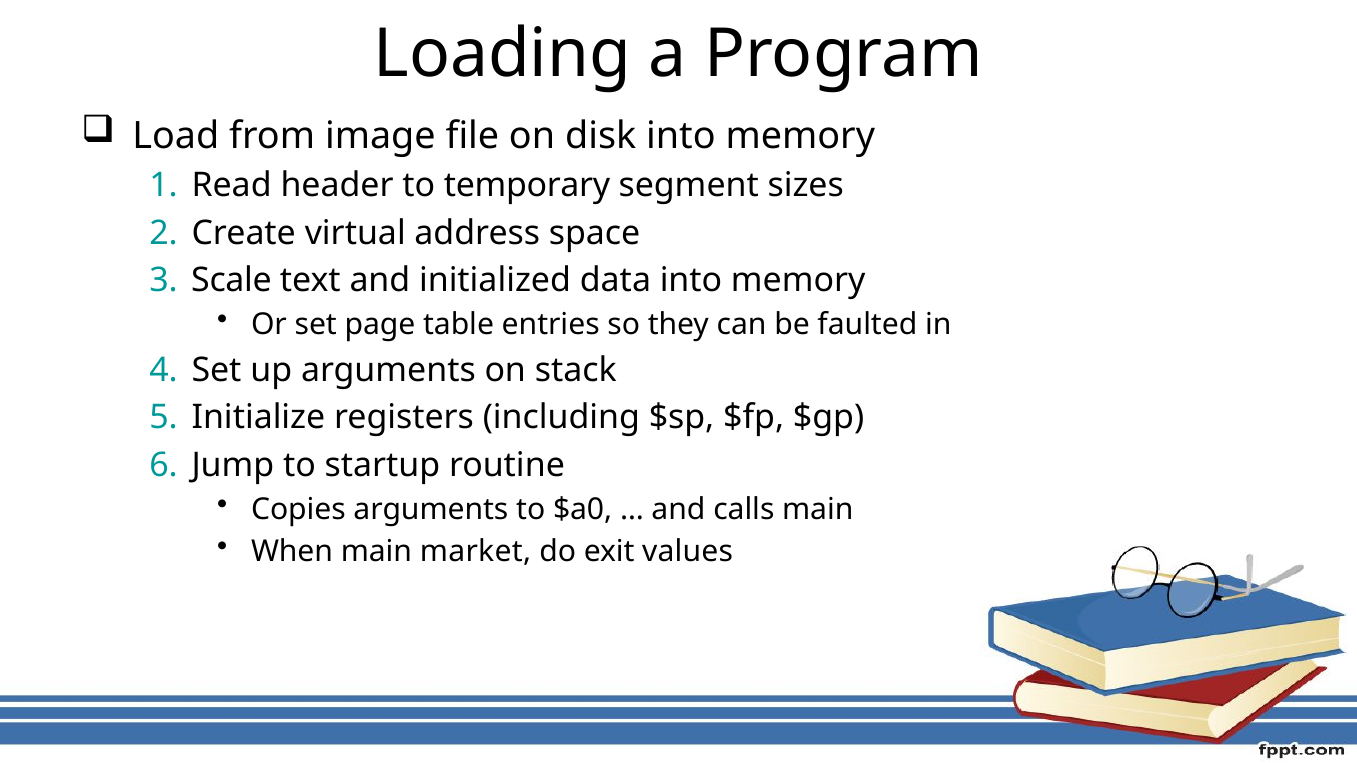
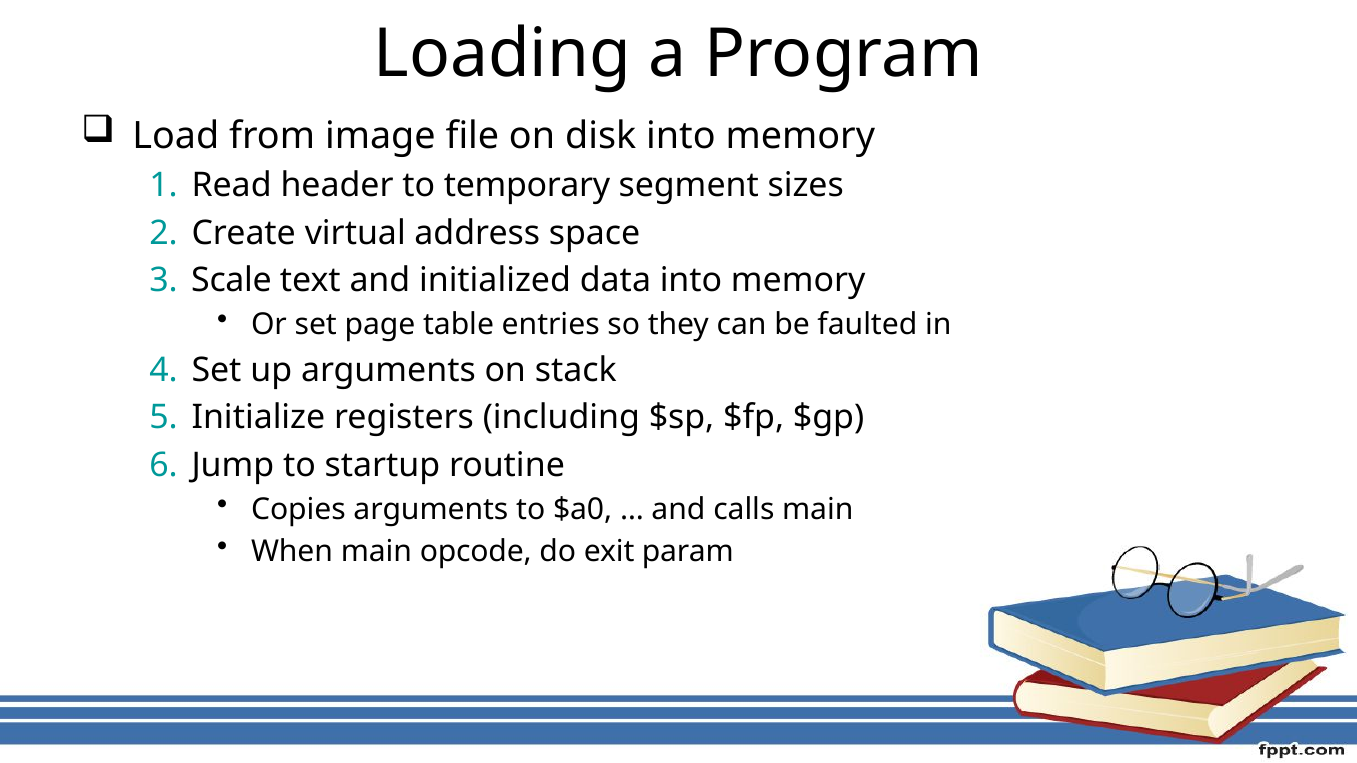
market: market -> opcode
values: values -> param
